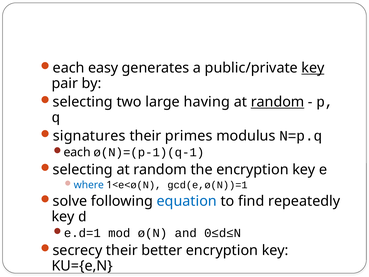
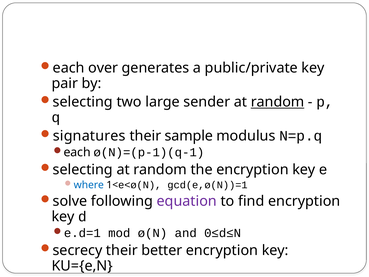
easy: easy -> over
key at (313, 68) underline: present -> none
having: having -> sender
primes: primes -> sample
equation colour: blue -> purple
find repeatedly: repeatedly -> encryption
